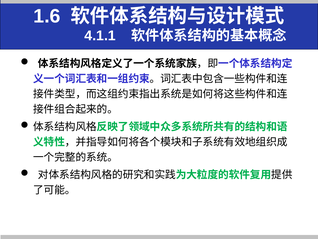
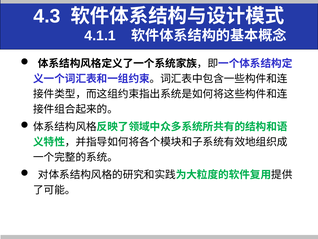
1.6: 1.6 -> 4.3
